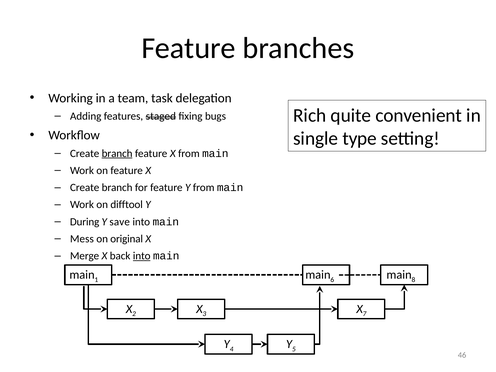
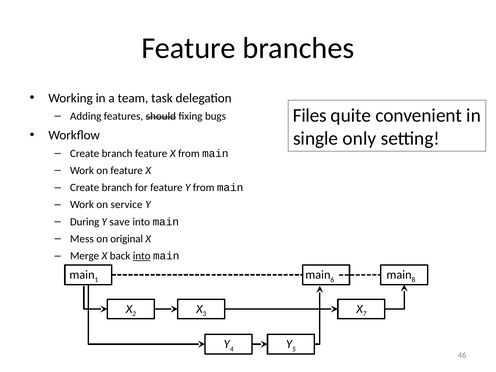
Rich: Rich -> Files
staged: staged -> should
type: type -> only
branch at (117, 153) underline: present -> none
difftool: difftool -> service
